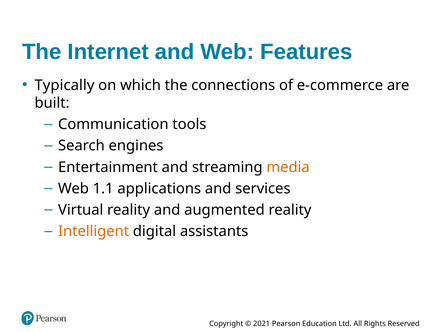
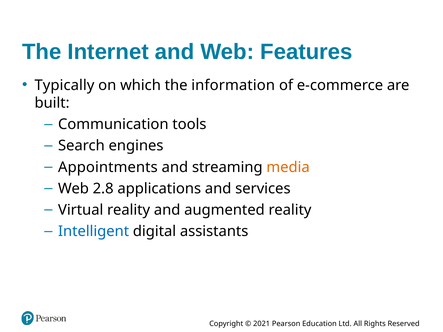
connections: connections -> information
Entertainment: Entertainment -> Appointments
1.1: 1.1 -> 2.8
Intelligent colour: orange -> blue
